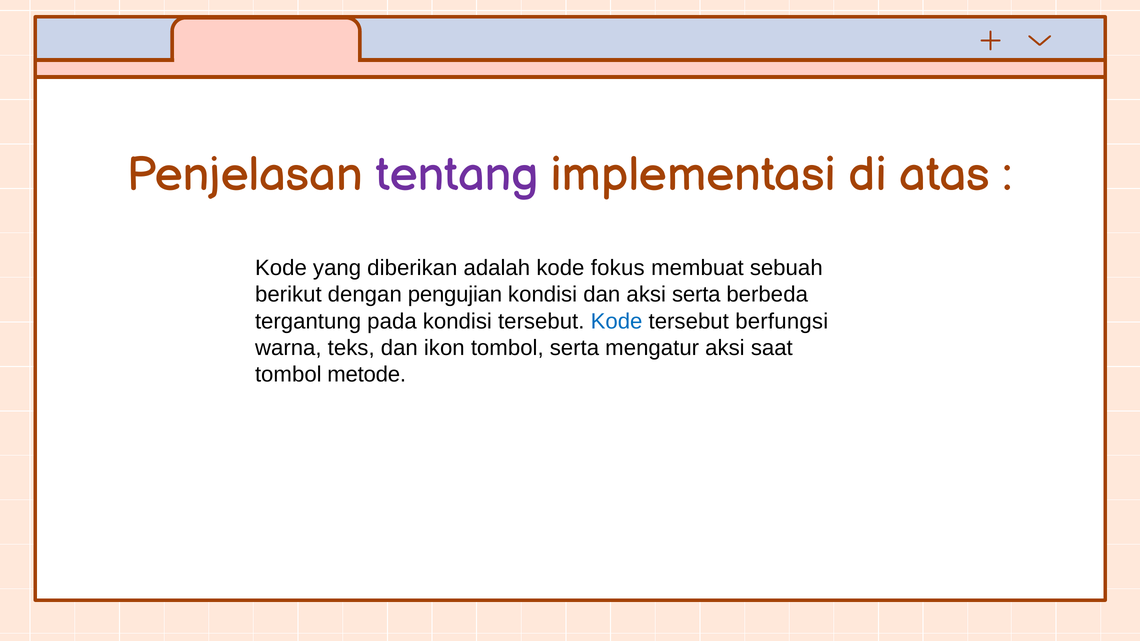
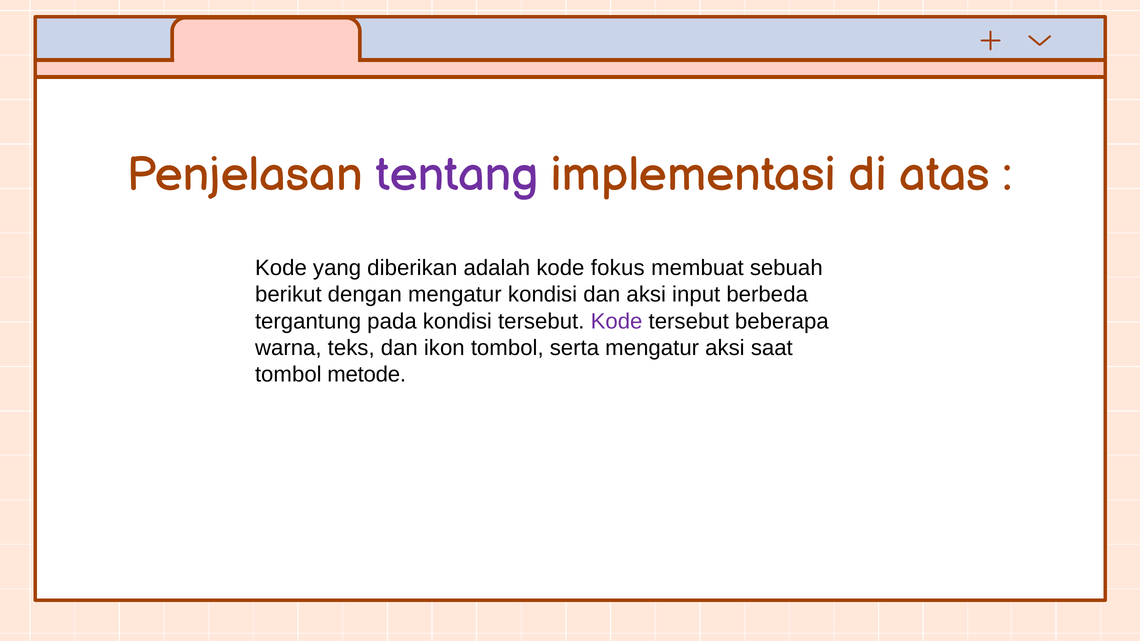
dengan pengujian: pengujian -> mengatur
aksi serta: serta -> input
Kode at (617, 321) colour: blue -> purple
berfungsi: berfungsi -> beberapa
